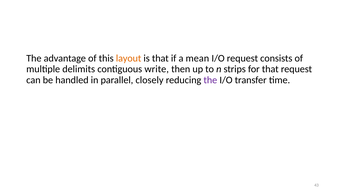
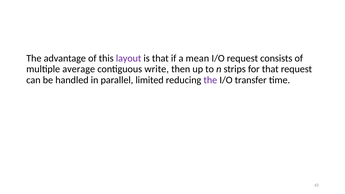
layout colour: orange -> purple
delimits: delimits -> average
closely: closely -> limited
